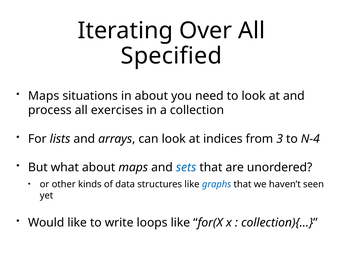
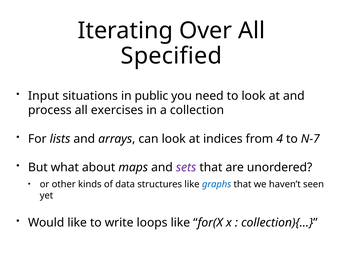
Maps at (44, 96): Maps -> Input
in about: about -> public
3: 3 -> 4
N-4: N-4 -> N-7
sets colour: blue -> purple
